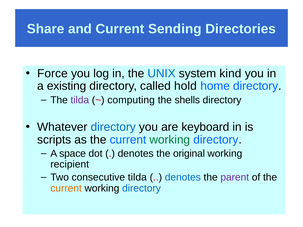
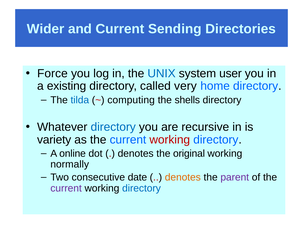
Share: Share -> Wider
kind: kind -> user
hold: hold -> very
tilda at (80, 100) colour: purple -> blue
keyboard: keyboard -> recursive
scripts: scripts -> variety
working at (170, 140) colour: green -> red
space: space -> online
recipient: recipient -> normally
consecutive tilda: tilda -> date
denotes at (183, 178) colour: blue -> orange
current at (66, 188) colour: orange -> purple
